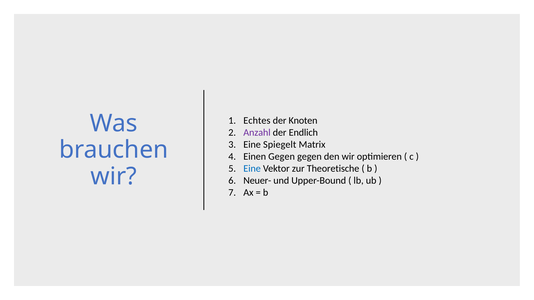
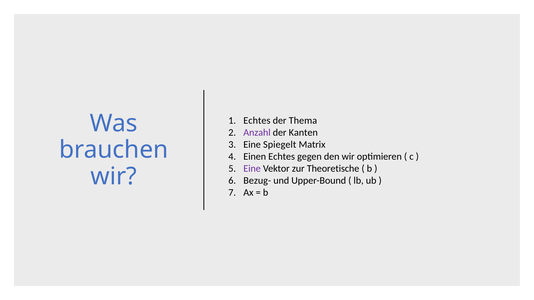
Knoten: Knoten -> Thema
Endlich: Endlich -> Kanten
Einen Gegen: Gegen -> Echtes
Eine at (252, 169) colour: blue -> purple
Neuer-: Neuer- -> Bezug-
